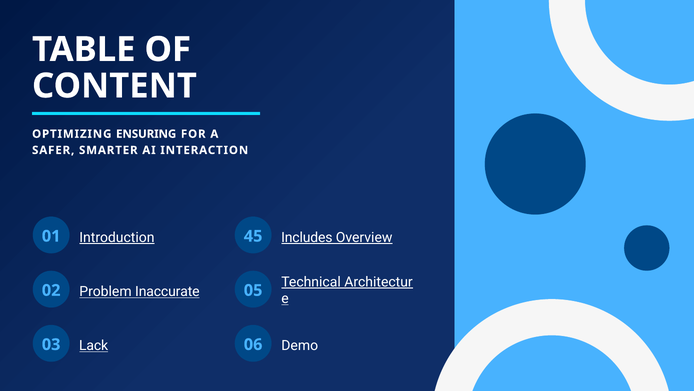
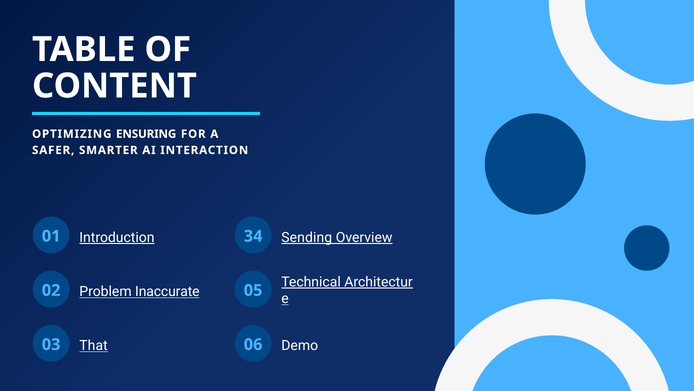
Includes: Includes -> Sending
45: 45 -> 34
Lack: Lack -> That
